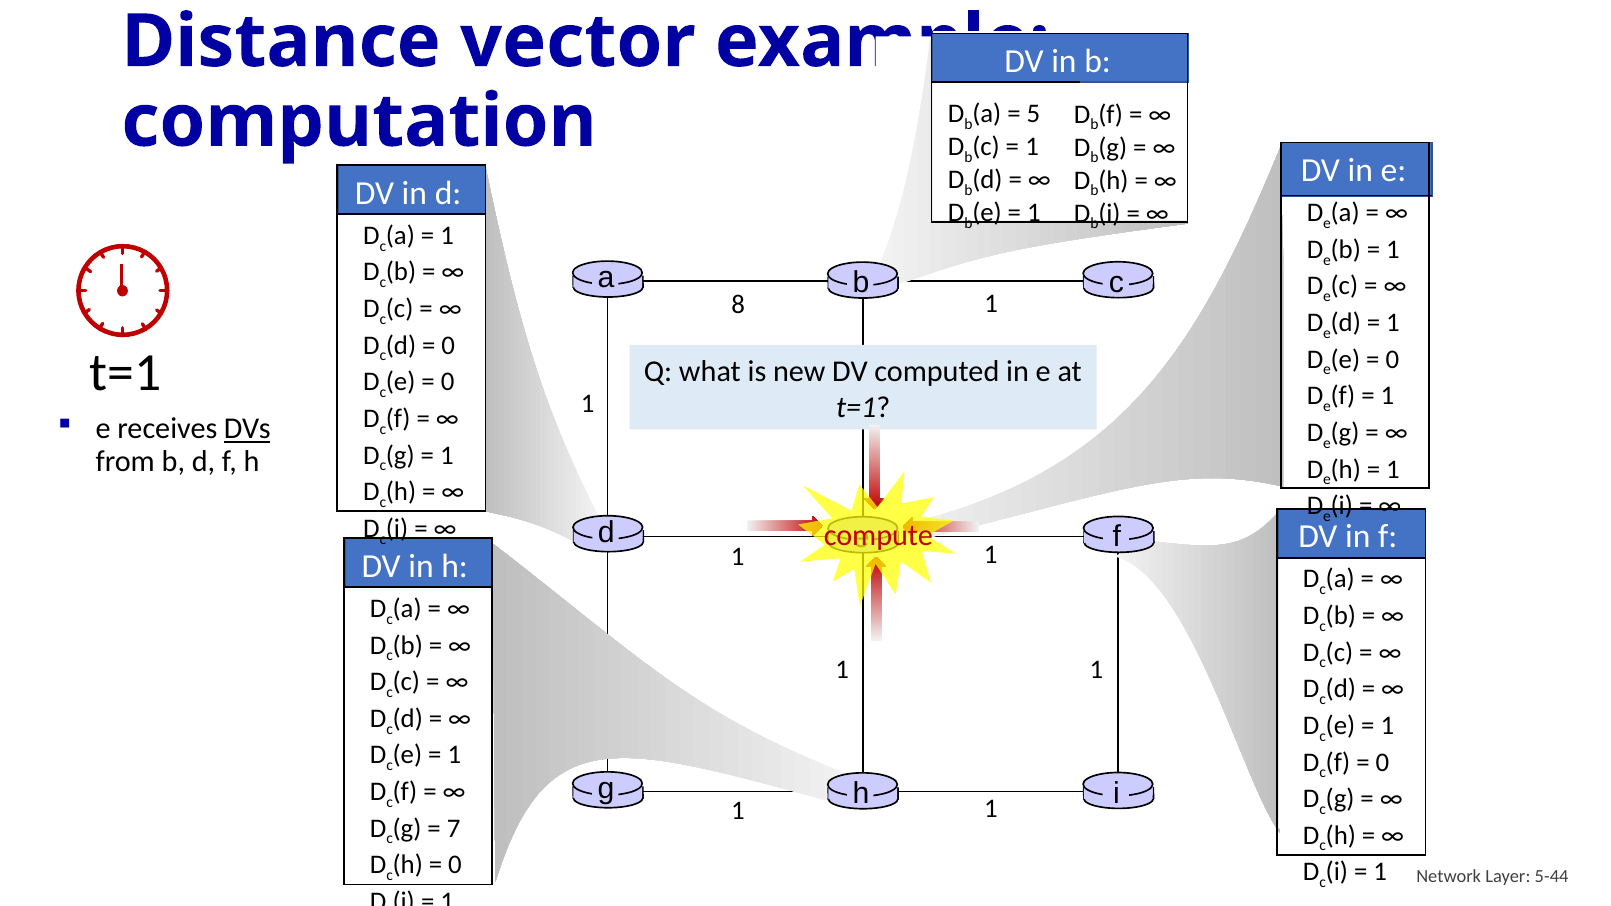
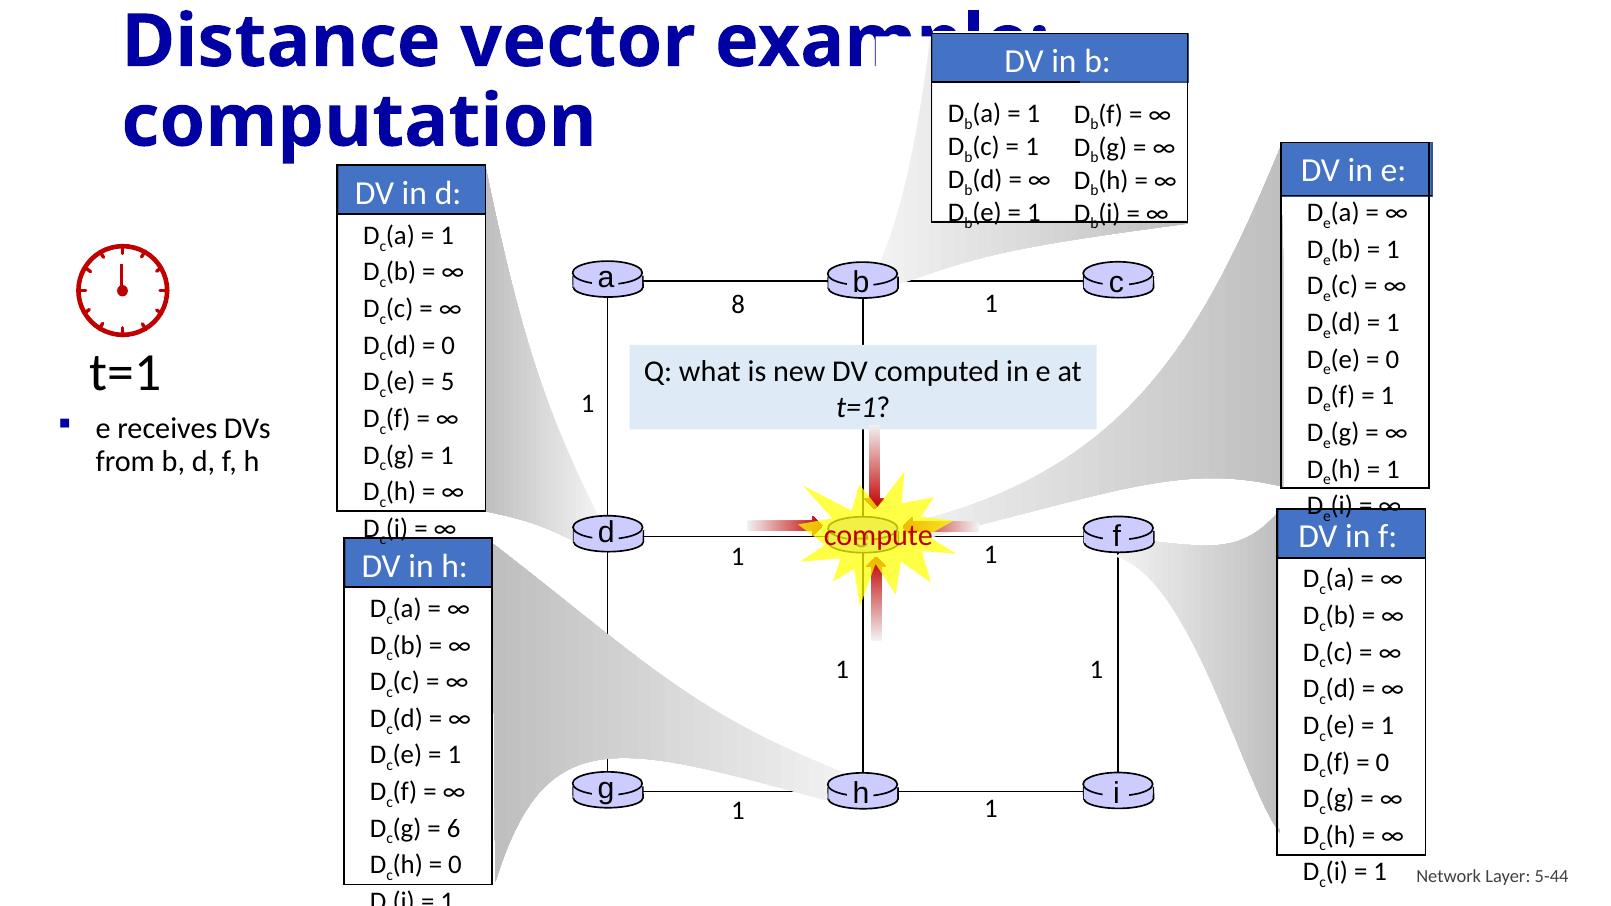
5 at (1033, 114): 5 -> 1
0 at (448, 382): 0 -> 5
DVs underline: present -> none
7: 7 -> 6
